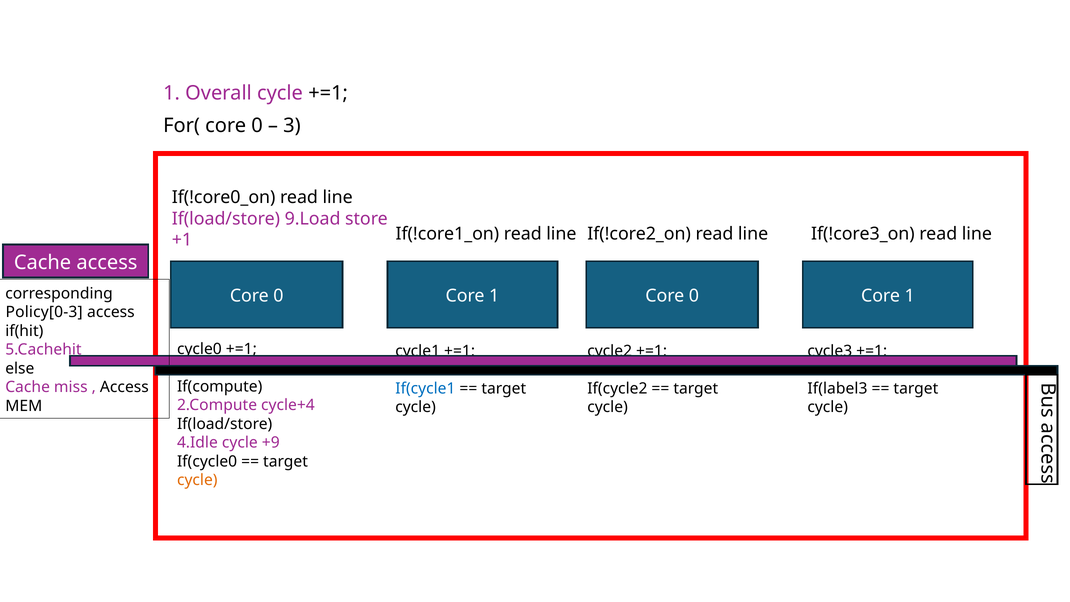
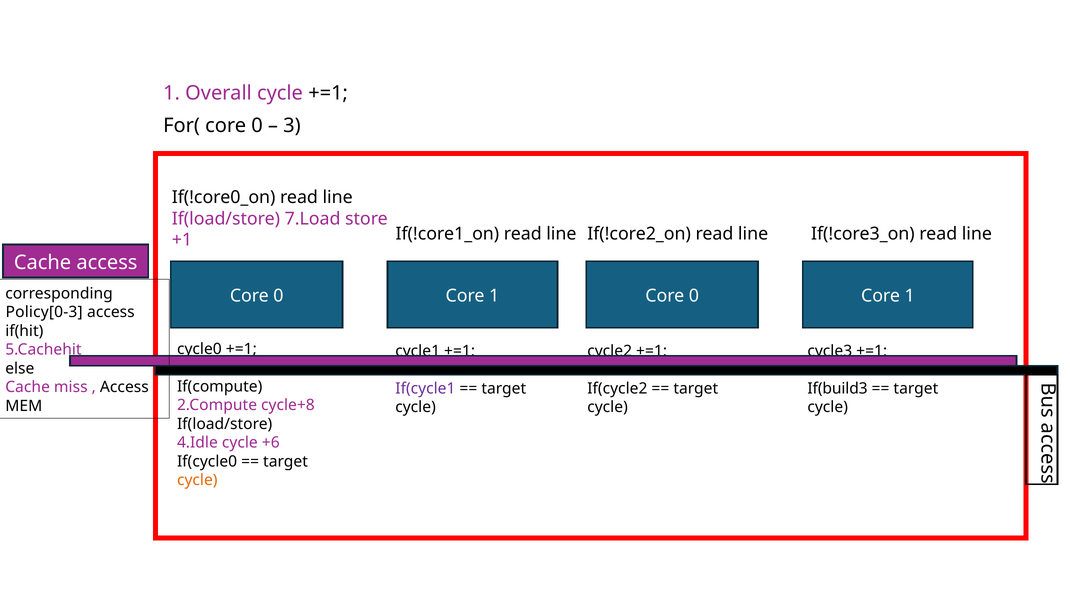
9.Load: 9.Load -> 7.Load
If(cycle1 colour: blue -> purple
If(label3: If(label3 -> If(build3
cycle+4: cycle+4 -> cycle+8
+9: +9 -> +6
